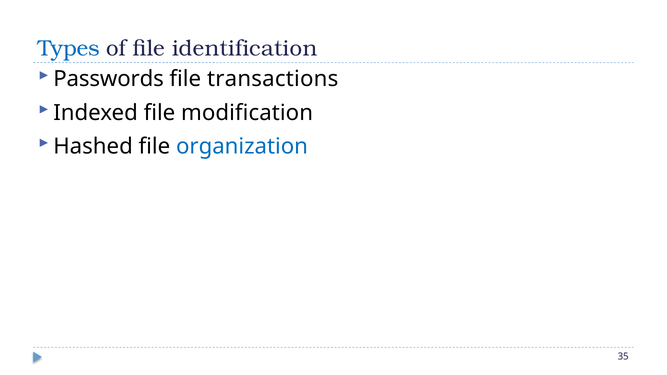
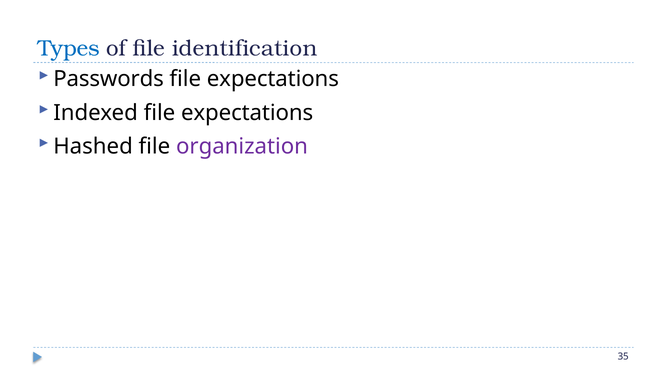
transactions at (273, 79): transactions -> expectations
Indexed file modification: modification -> expectations
organization colour: blue -> purple
